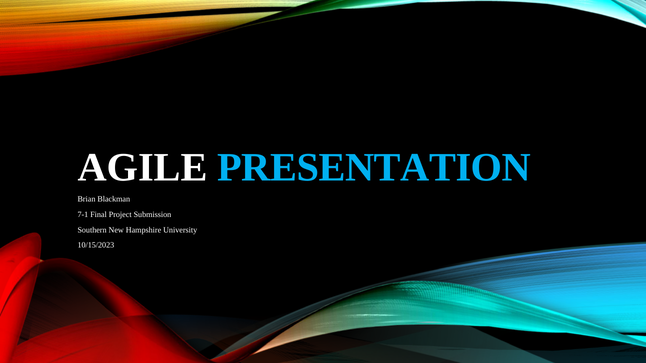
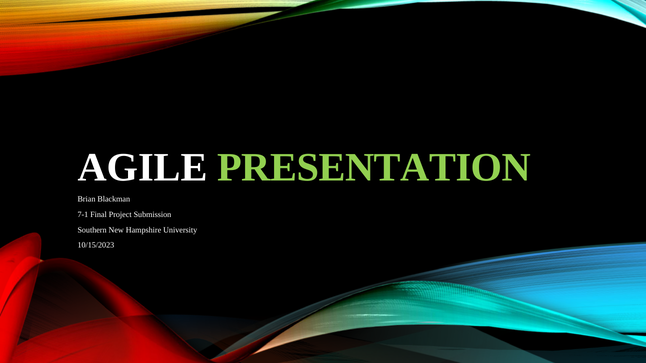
PRESENTATION colour: light blue -> light green
